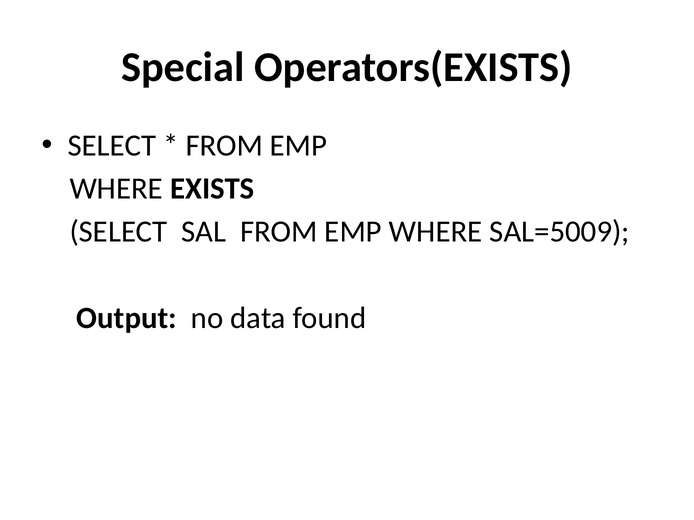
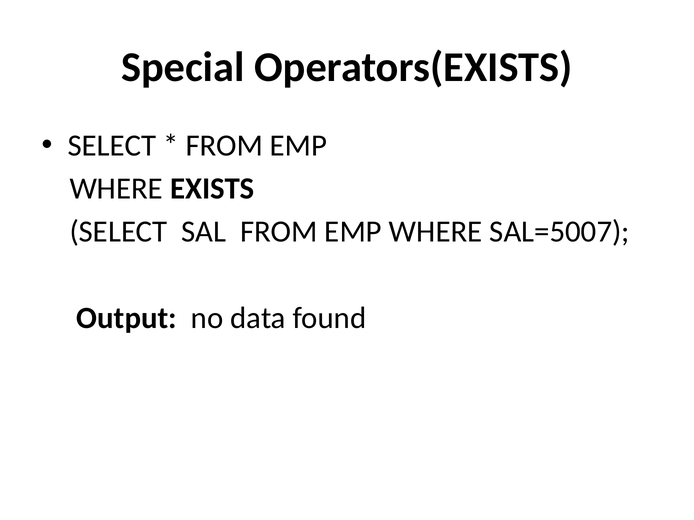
SAL=5009: SAL=5009 -> SAL=5007
